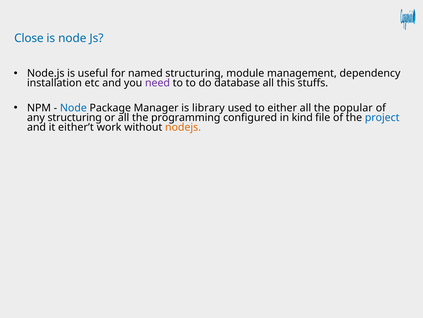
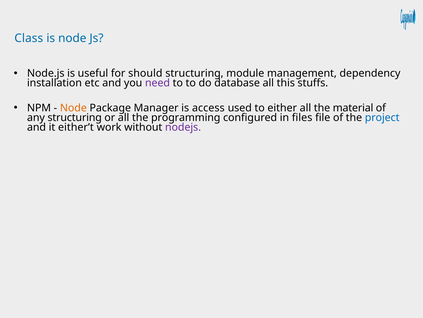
Close: Close -> Class
named: named -> should
Node at (73, 108) colour: blue -> orange
library: library -> access
popular: popular -> material
kind: kind -> files
nodejs colour: orange -> purple
